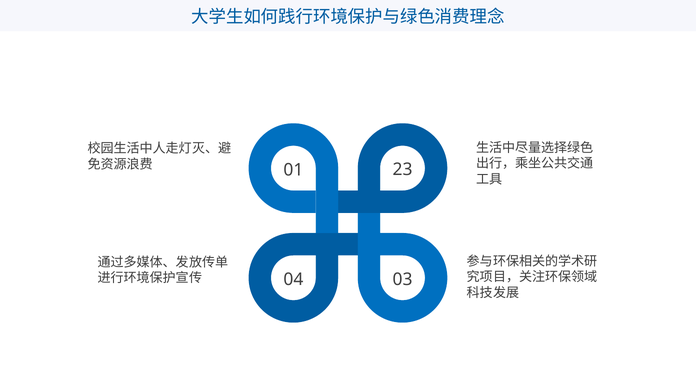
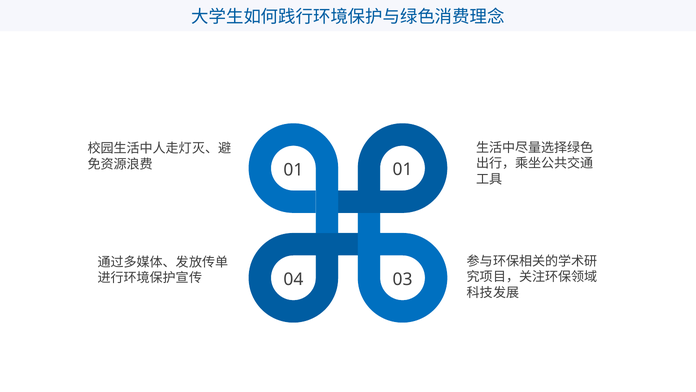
23 at (403, 169): 23 -> 01
